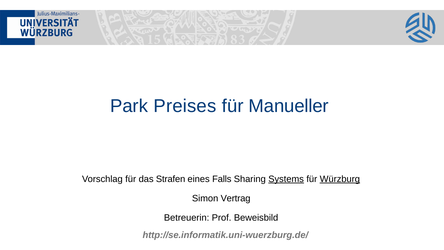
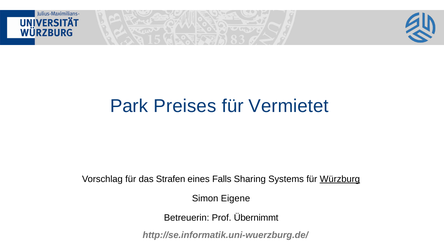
Manueller: Manueller -> Vermietet
Systems underline: present -> none
Vertrag: Vertrag -> Eigene
Beweisbild: Beweisbild -> Übernimmt
